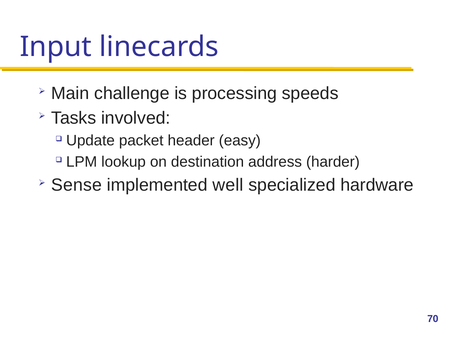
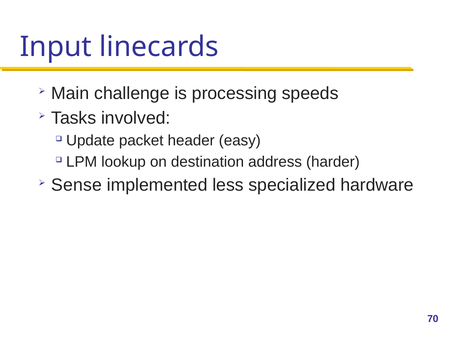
well: well -> less
